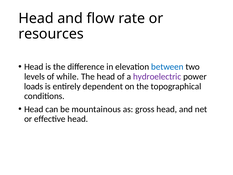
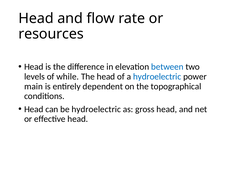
hydroelectric at (157, 76) colour: purple -> blue
loads: loads -> main
be mountainous: mountainous -> hydroelectric
